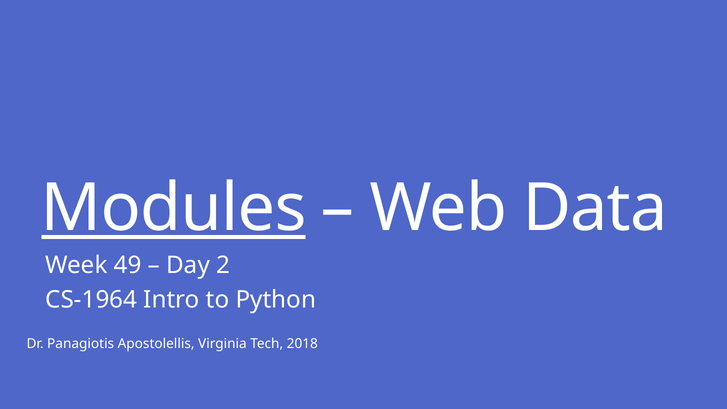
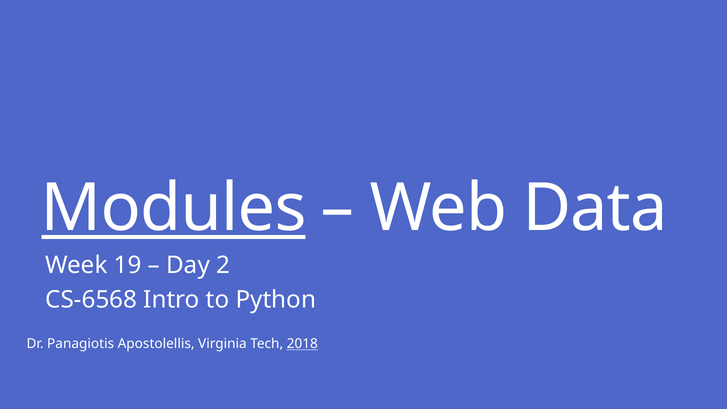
49: 49 -> 19
CS-1964: CS-1964 -> CS-6568
2018 underline: none -> present
